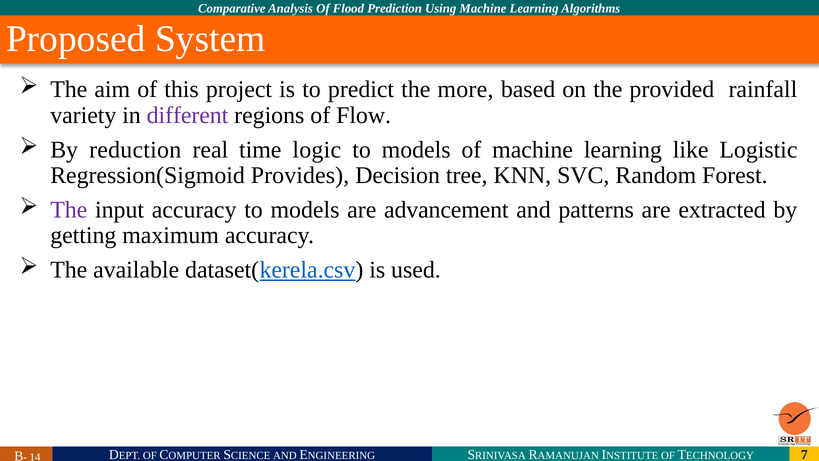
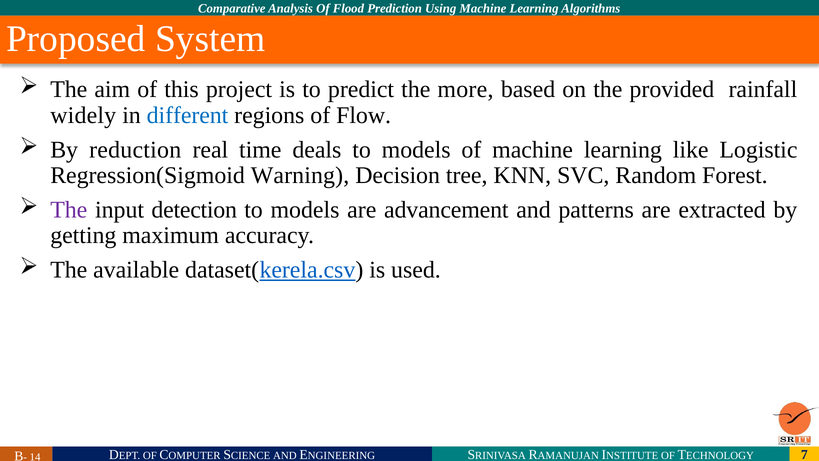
variety: variety -> widely
different colour: purple -> blue
logic: logic -> deals
Provides: Provides -> Warning
input accuracy: accuracy -> detection
